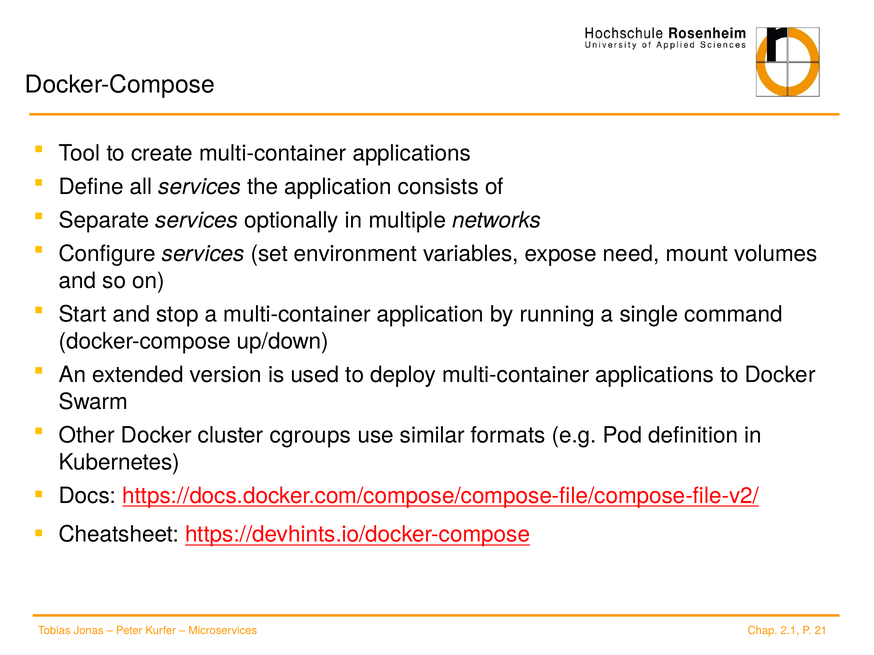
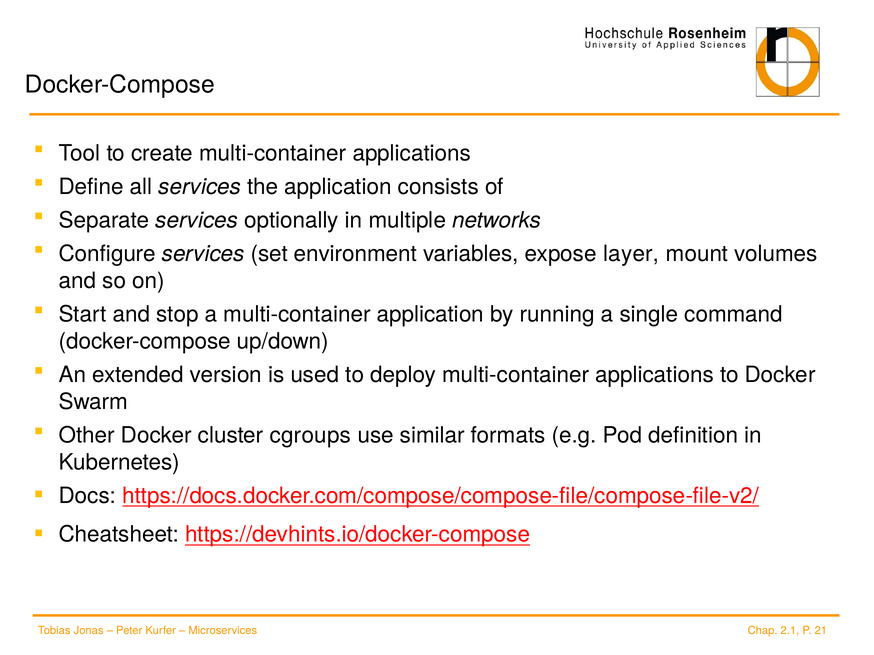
need: need -> layer
